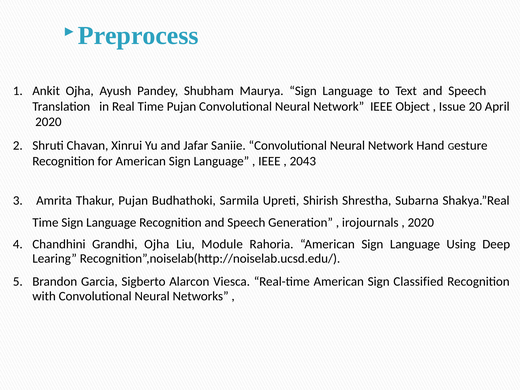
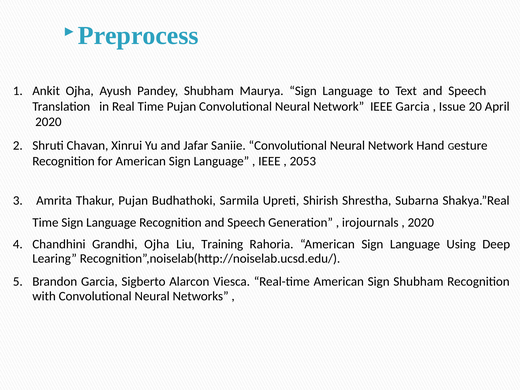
IEEE Object: Object -> Garcia
2043: 2043 -> 2053
Module: Module -> Training
Sign Classified: Classified -> Shubham
